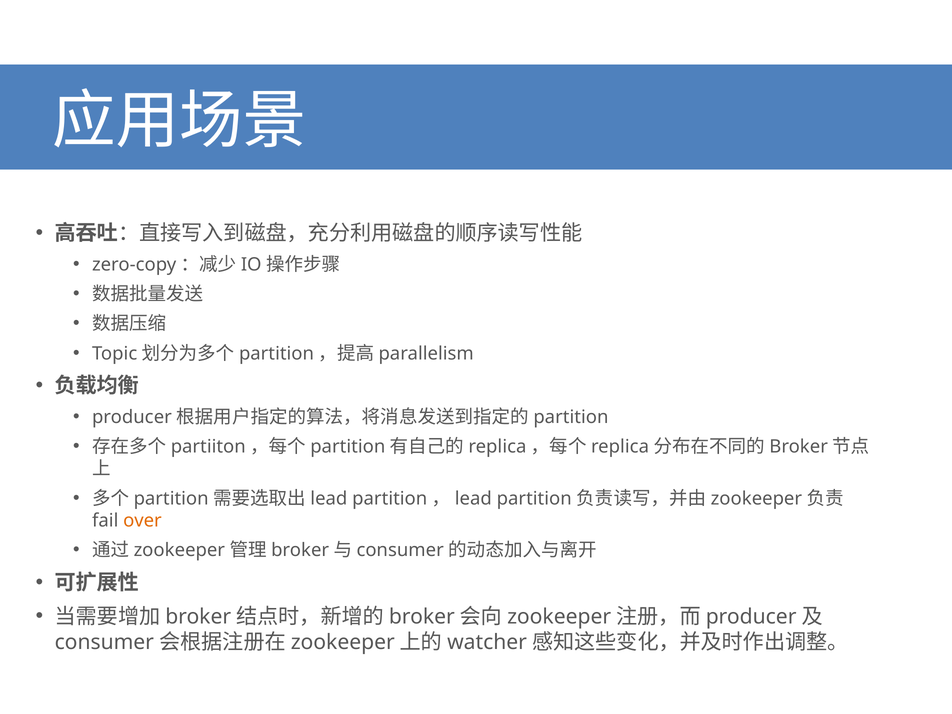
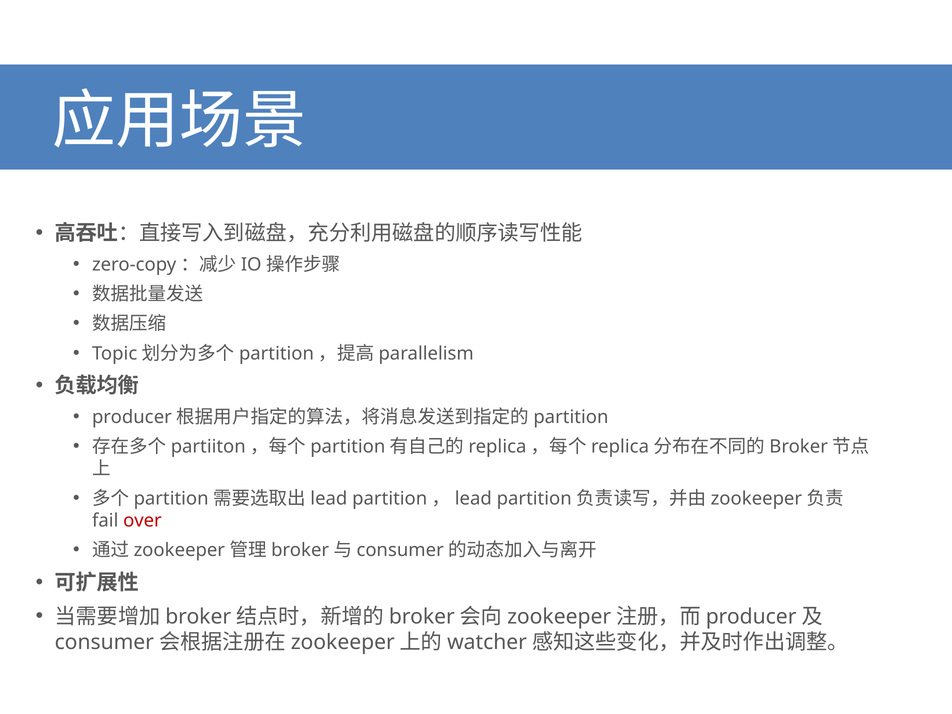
over colour: orange -> red
